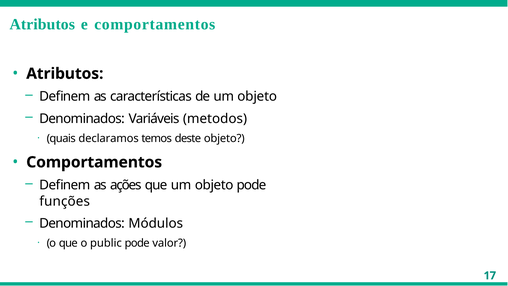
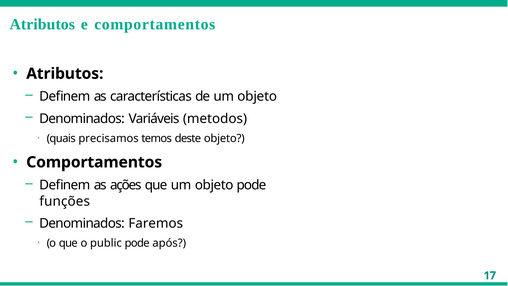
declaramos: declaramos -> precisamos
Módulos: Módulos -> Faremos
valor: valor -> após
